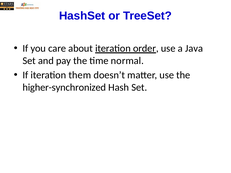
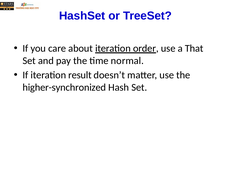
Java: Java -> That
them: them -> result
